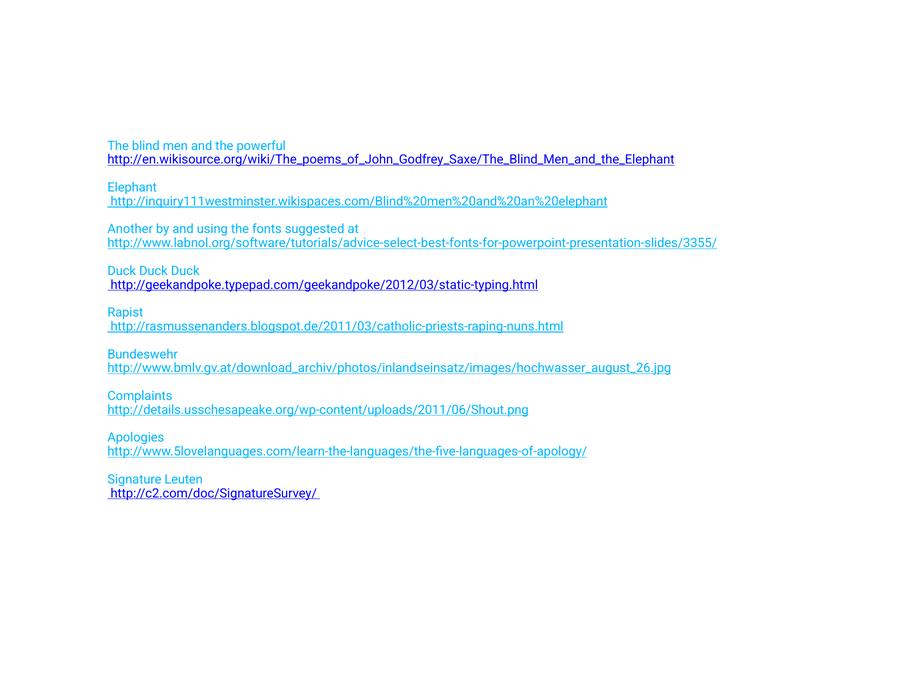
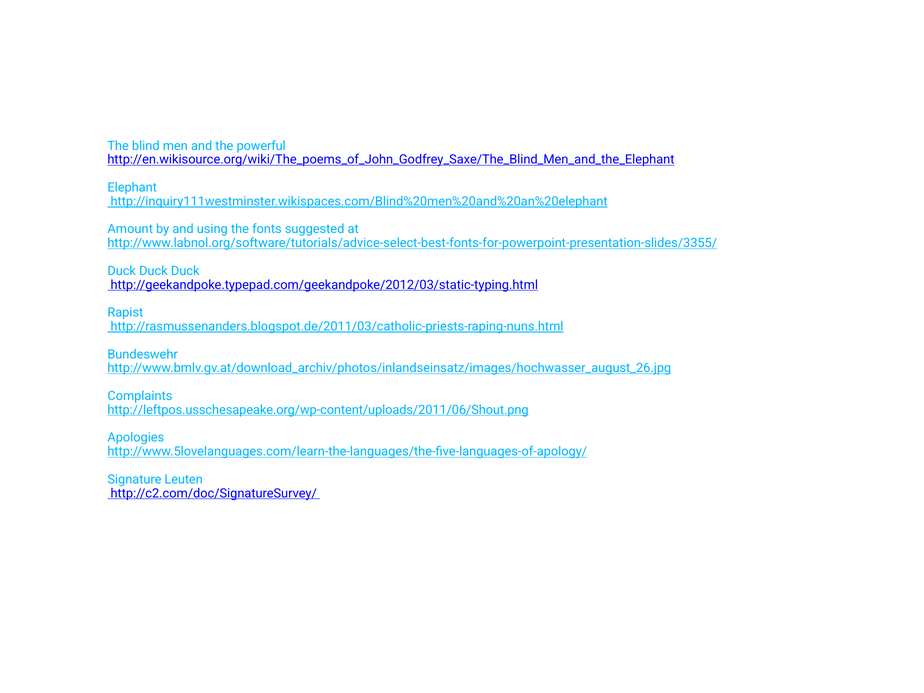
Another: Another -> Amount
http://details.usschesapeake.org/wp-content/uploads/2011/06/Shout.png: http://details.usschesapeake.org/wp-content/uploads/2011/06/Shout.png -> http://leftpos.usschesapeake.org/wp-content/uploads/2011/06/Shout.png
